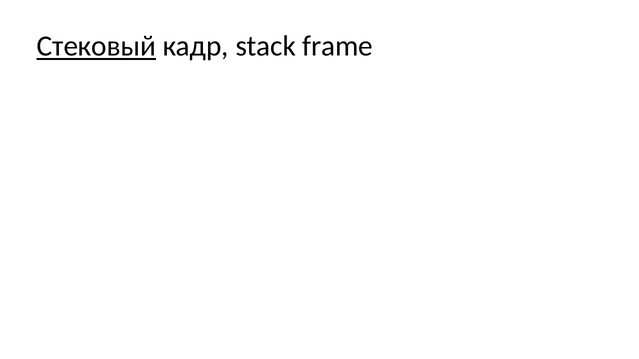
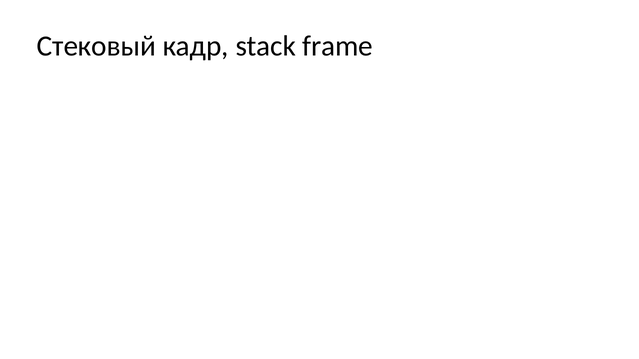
Стековый at (96, 46) underline: present -> none
